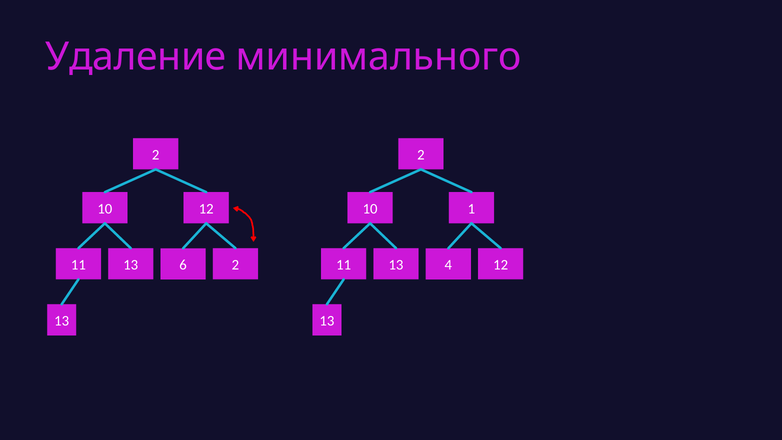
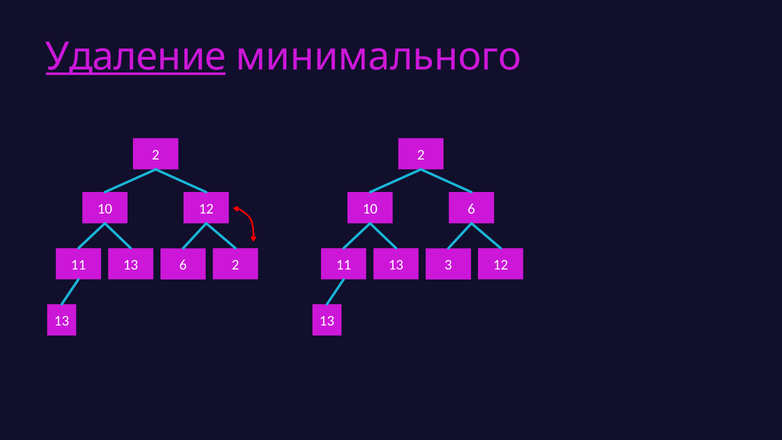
Удаление underline: none -> present
10 1: 1 -> 6
4: 4 -> 3
